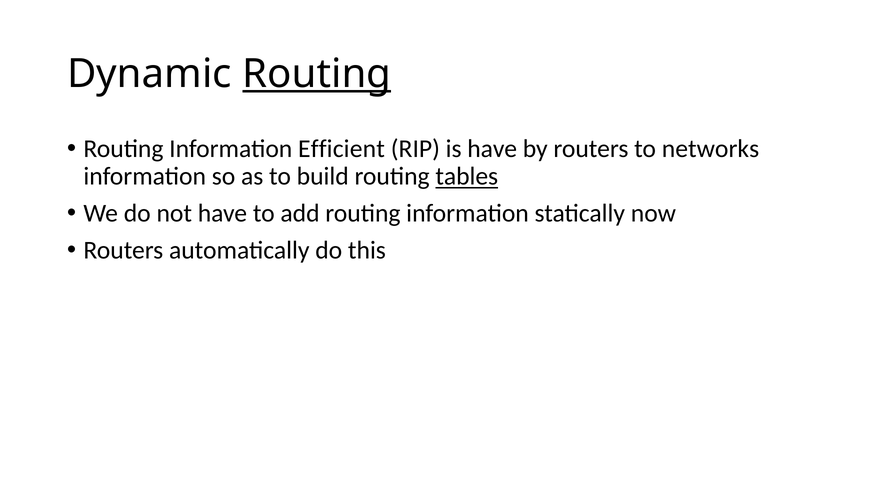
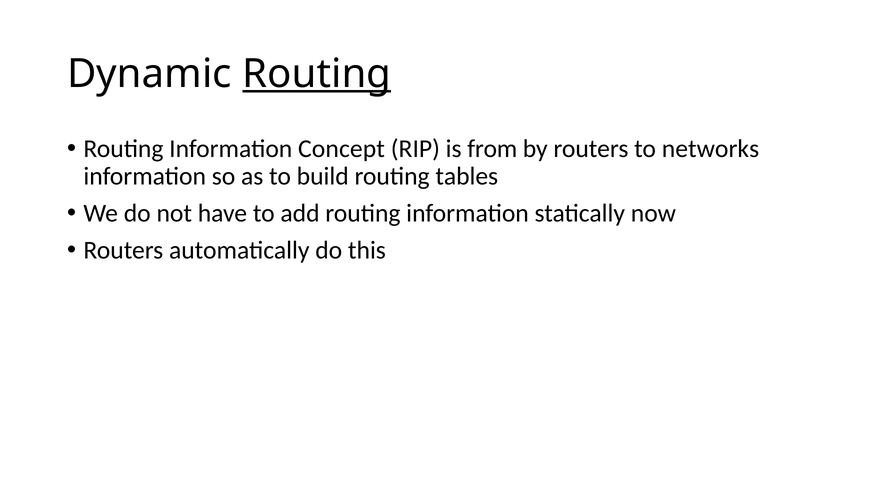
Efficient: Efficient -> Concept
is have: have -> from
tables underline: present -> none
